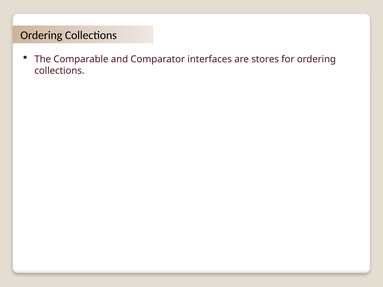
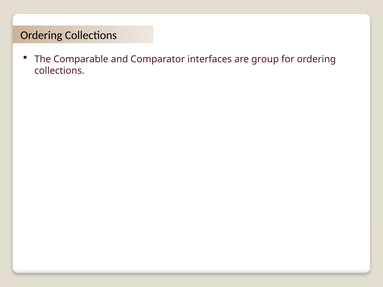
stores: stores -> group
